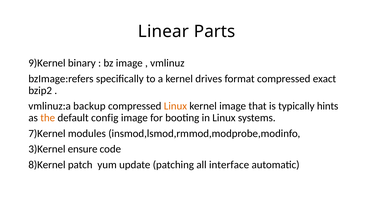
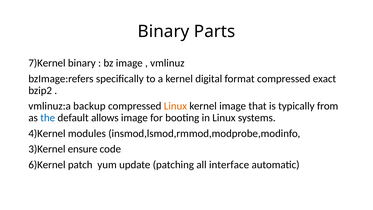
Linear at (163, 31): Linear -> Binary
9)Kernel: 9)Kernel -> 7)Kernel
drives: drives -> digital
hints: hints -> from
the colour: orange -> blue
config: config -> allows
7)Kernel: 7)Kernel -> 4)Kernel
8)Kernel: 8)Kernel -> 6)Kernel
